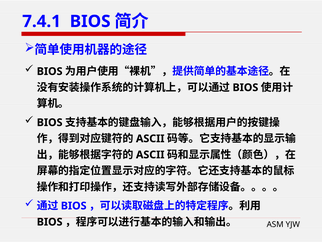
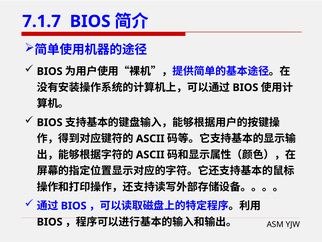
7.4.1: 7.4.1 -> 7.1.7
